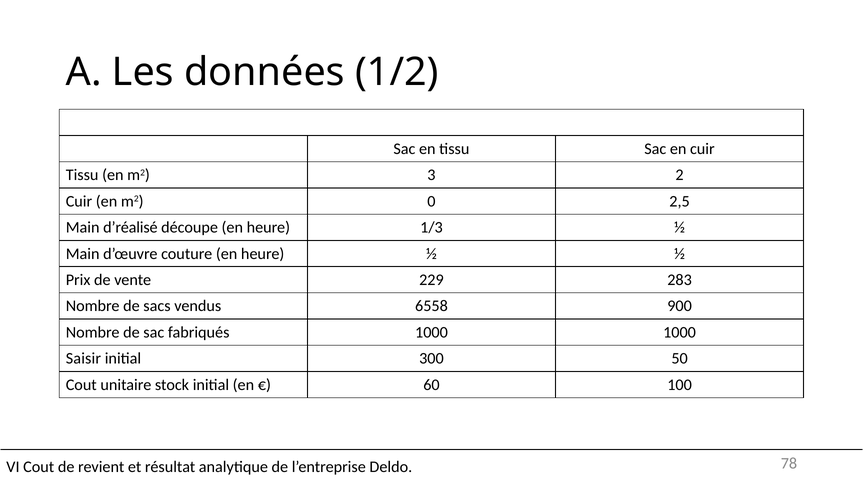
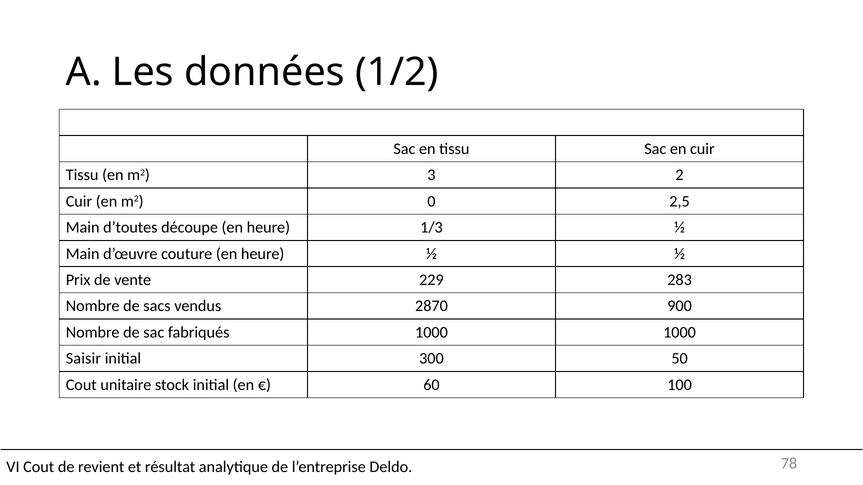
d’réalisé: d’réalisé -> d’toutes
6558: 6558 -> 2870
